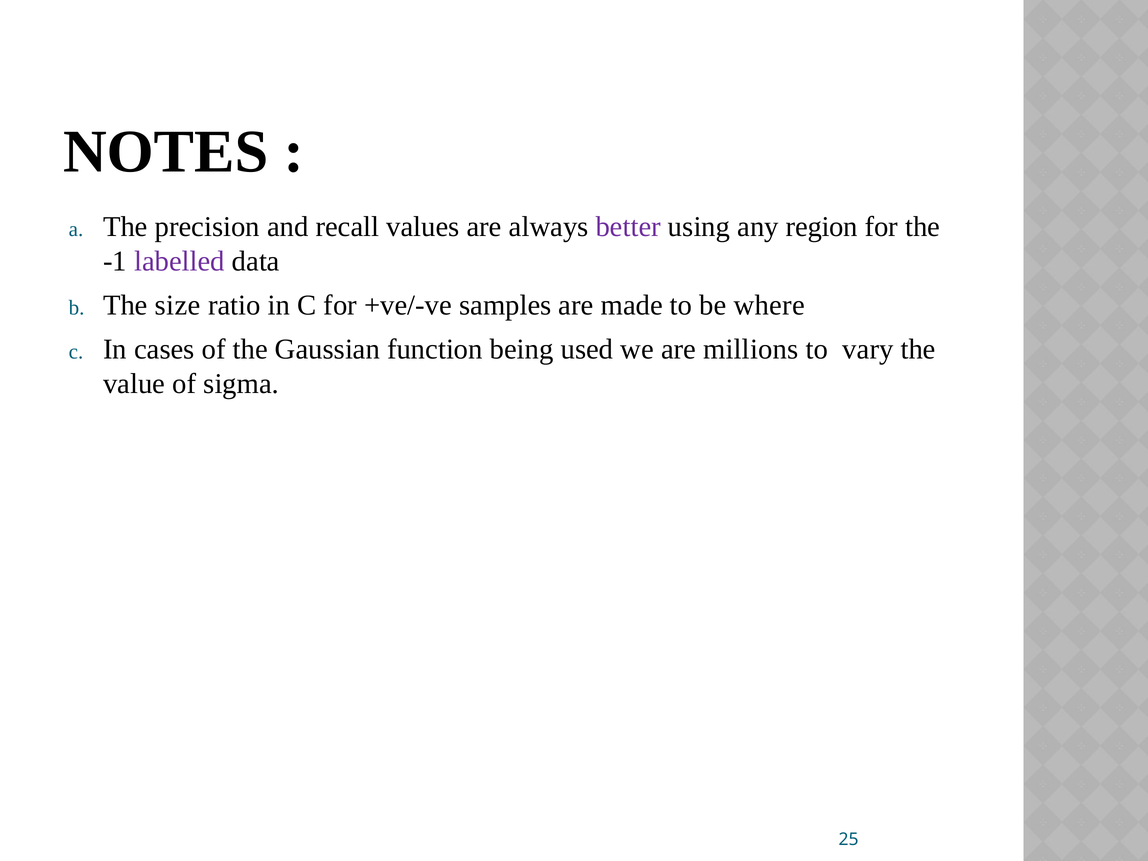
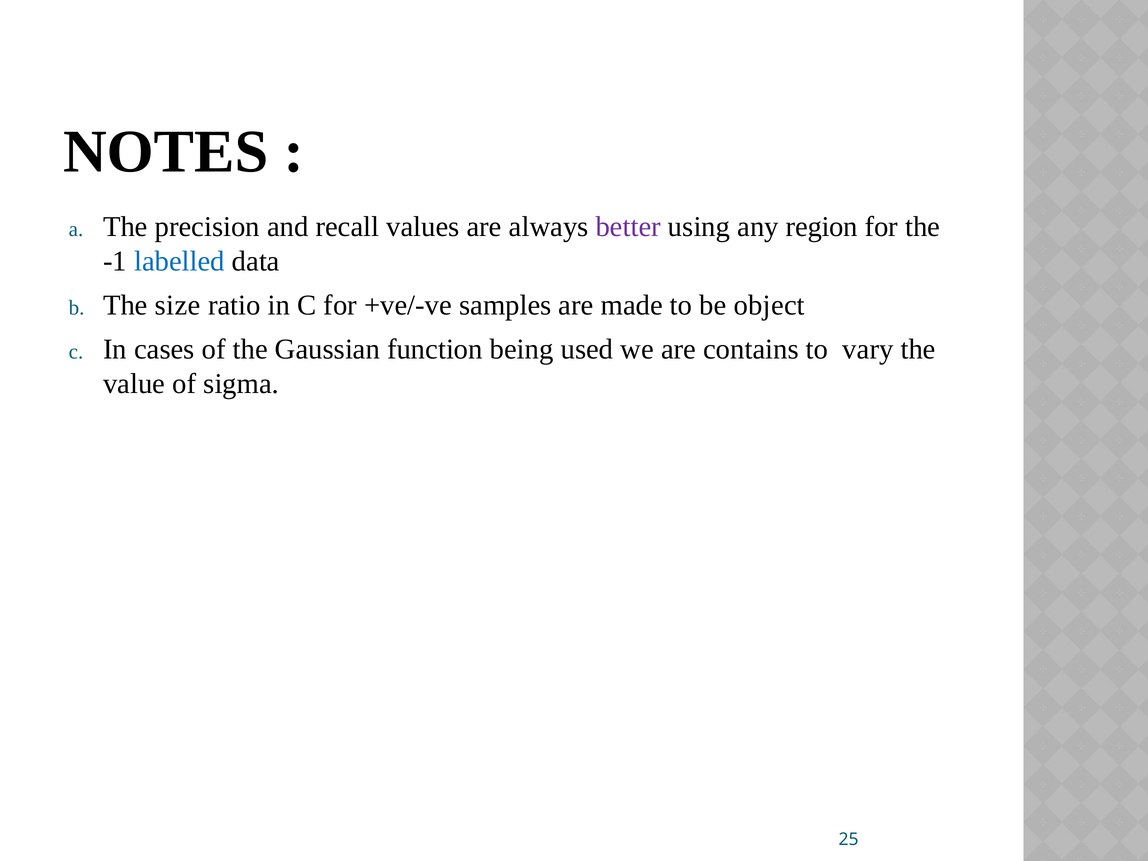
labelled colour: purple -> blue
where: where -> object
millions: millions -> contains
